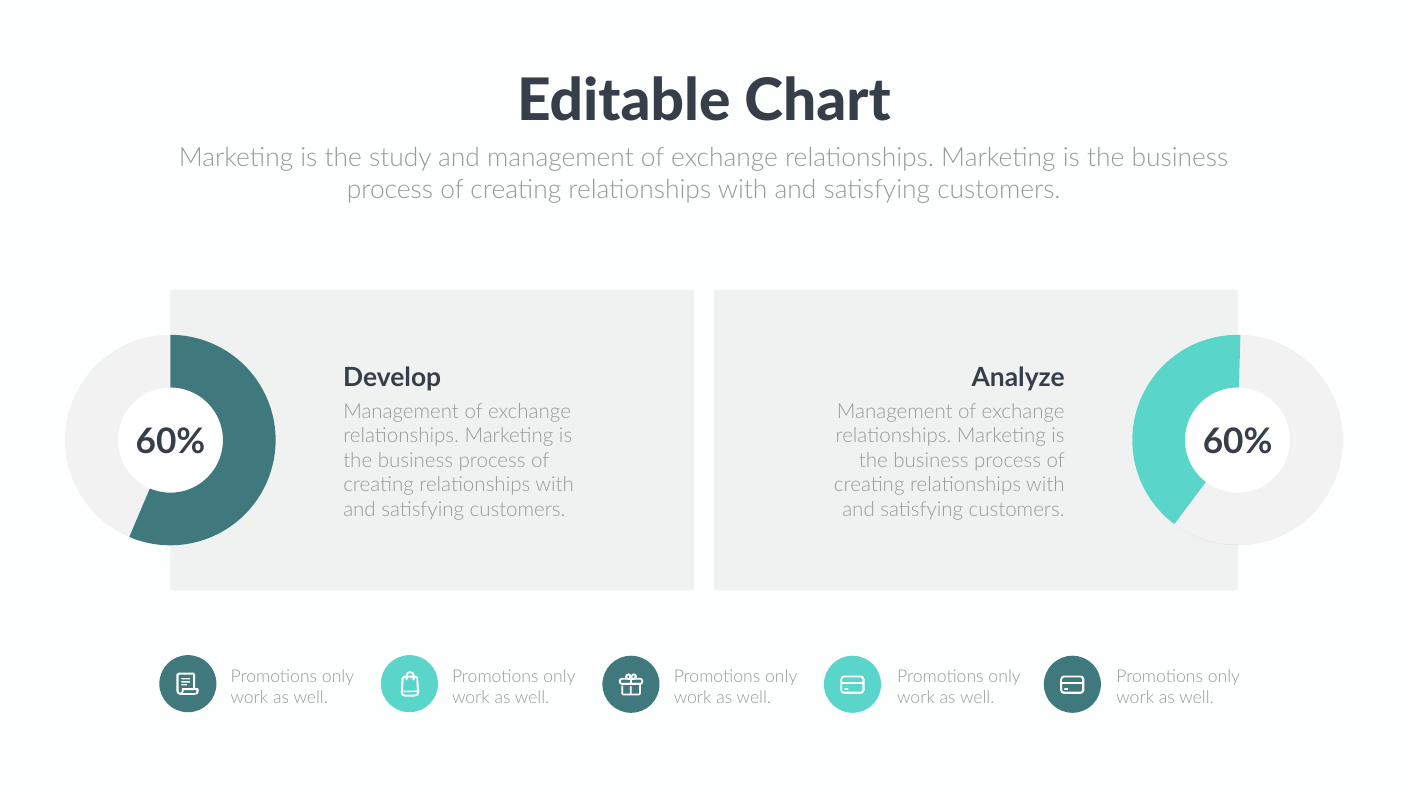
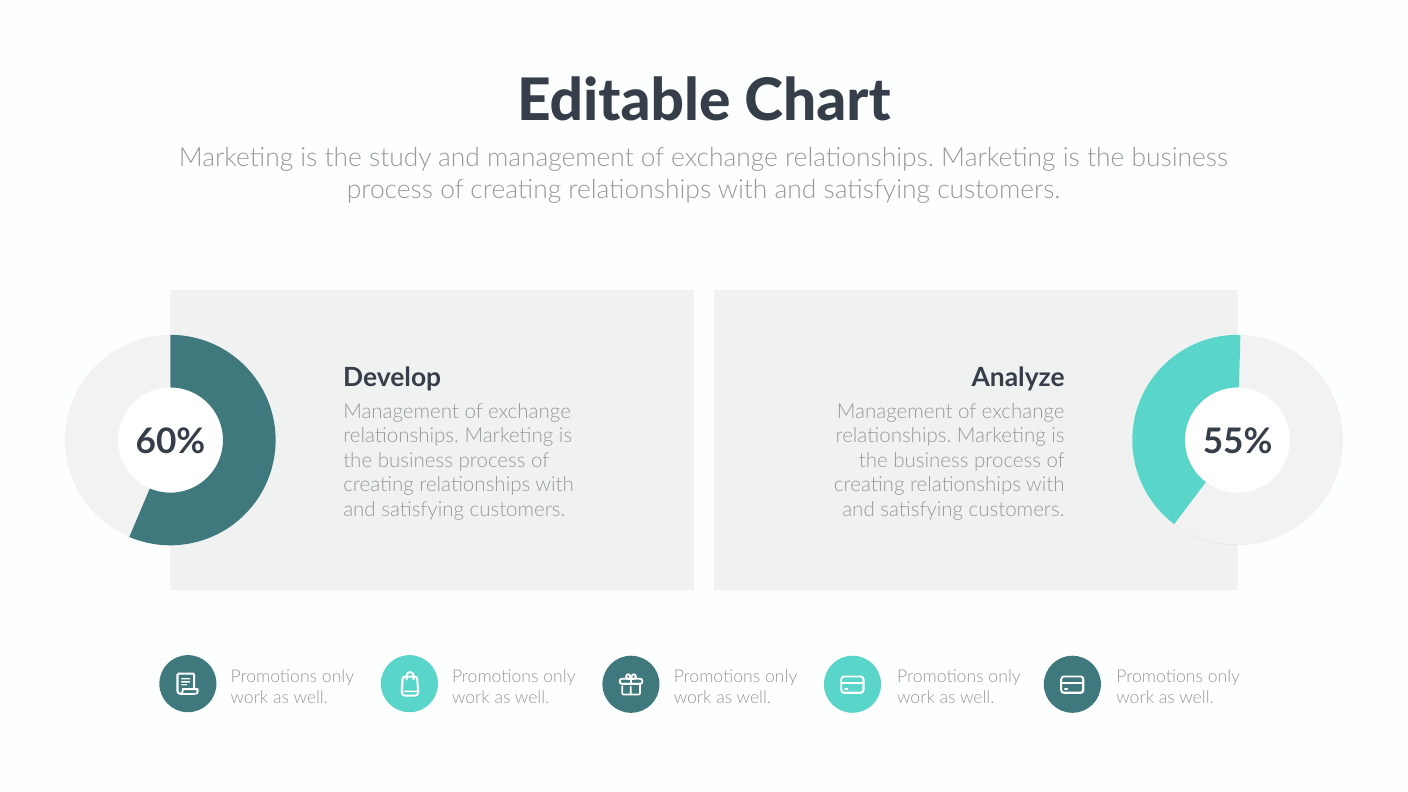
60% 60%: 60% -> 55%
